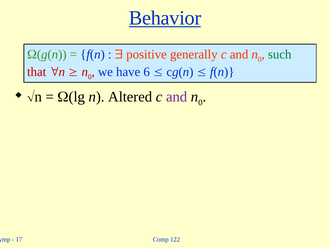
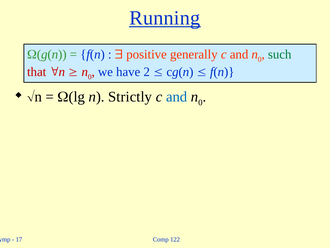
Behavior: Behavior -> Running
6: 6 -> 2
Altered: Altered -> Strictly
and at (177, 97) colour: purple -> blue
